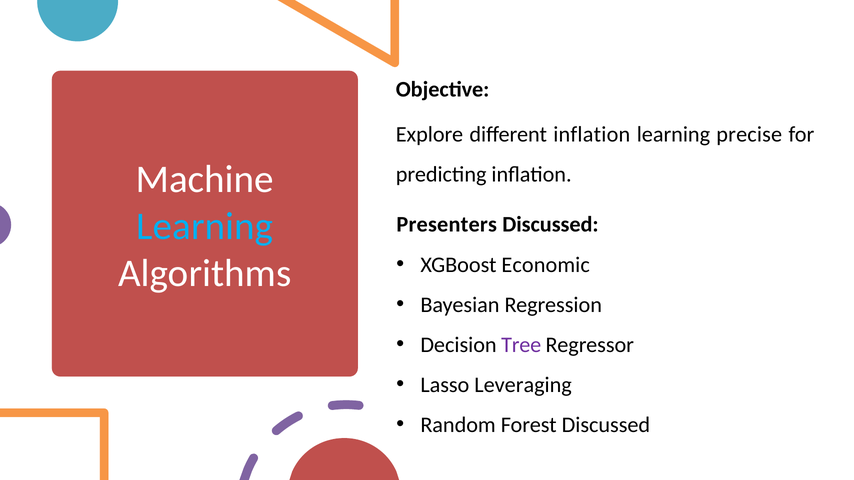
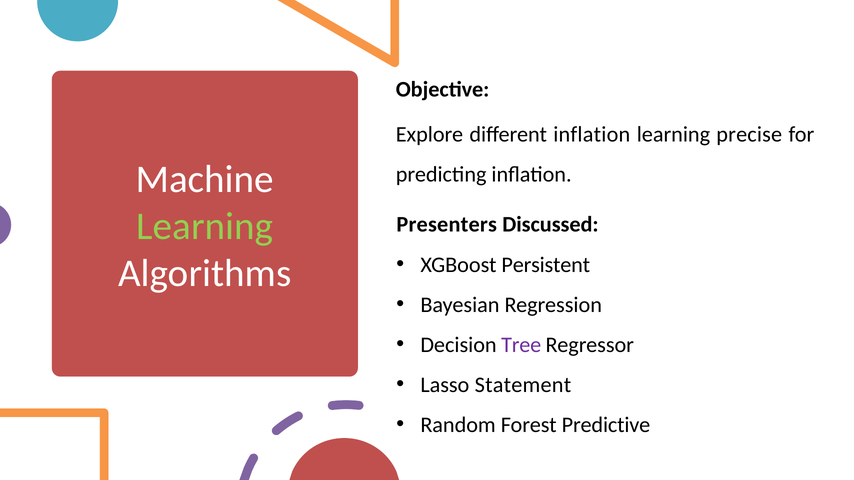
Learning at (205, 227) colour: light blue -> light green
Economic: Economic -> Persistent
Leveraging: Leveraging -> Statement
Forest Discussed: Discussed -> Predictive
